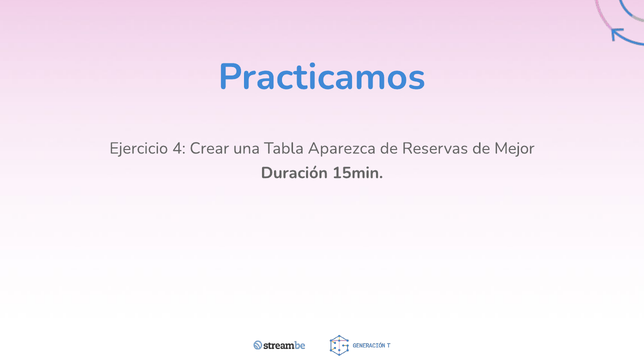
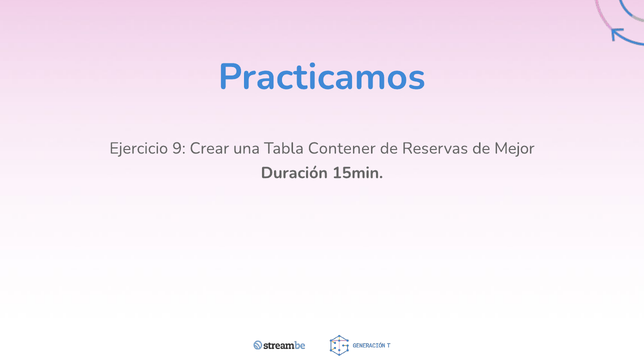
4: 4 -> 9
Aparezca: Aparezca -> Contener
